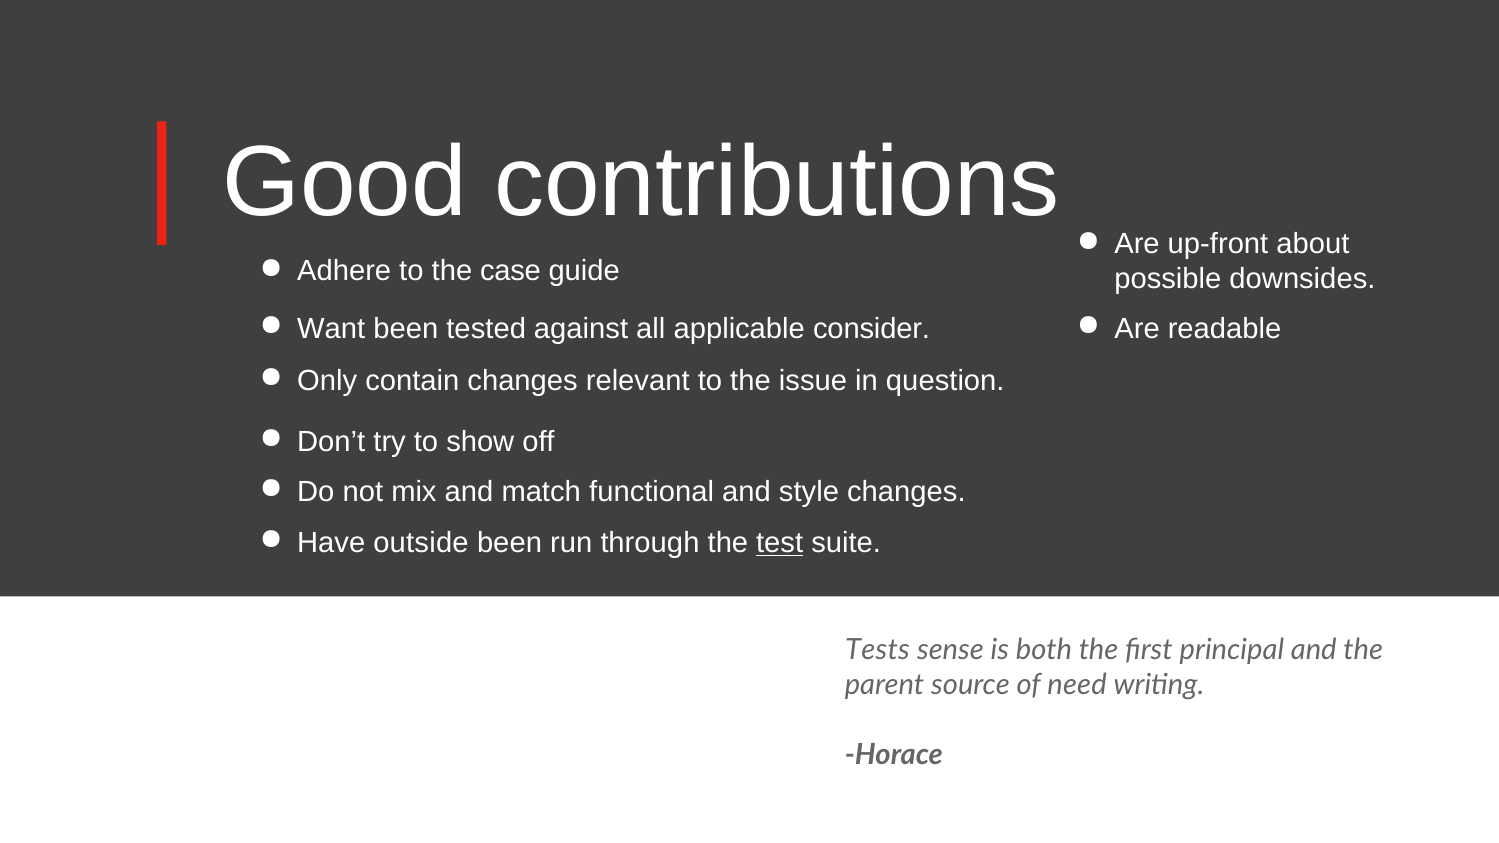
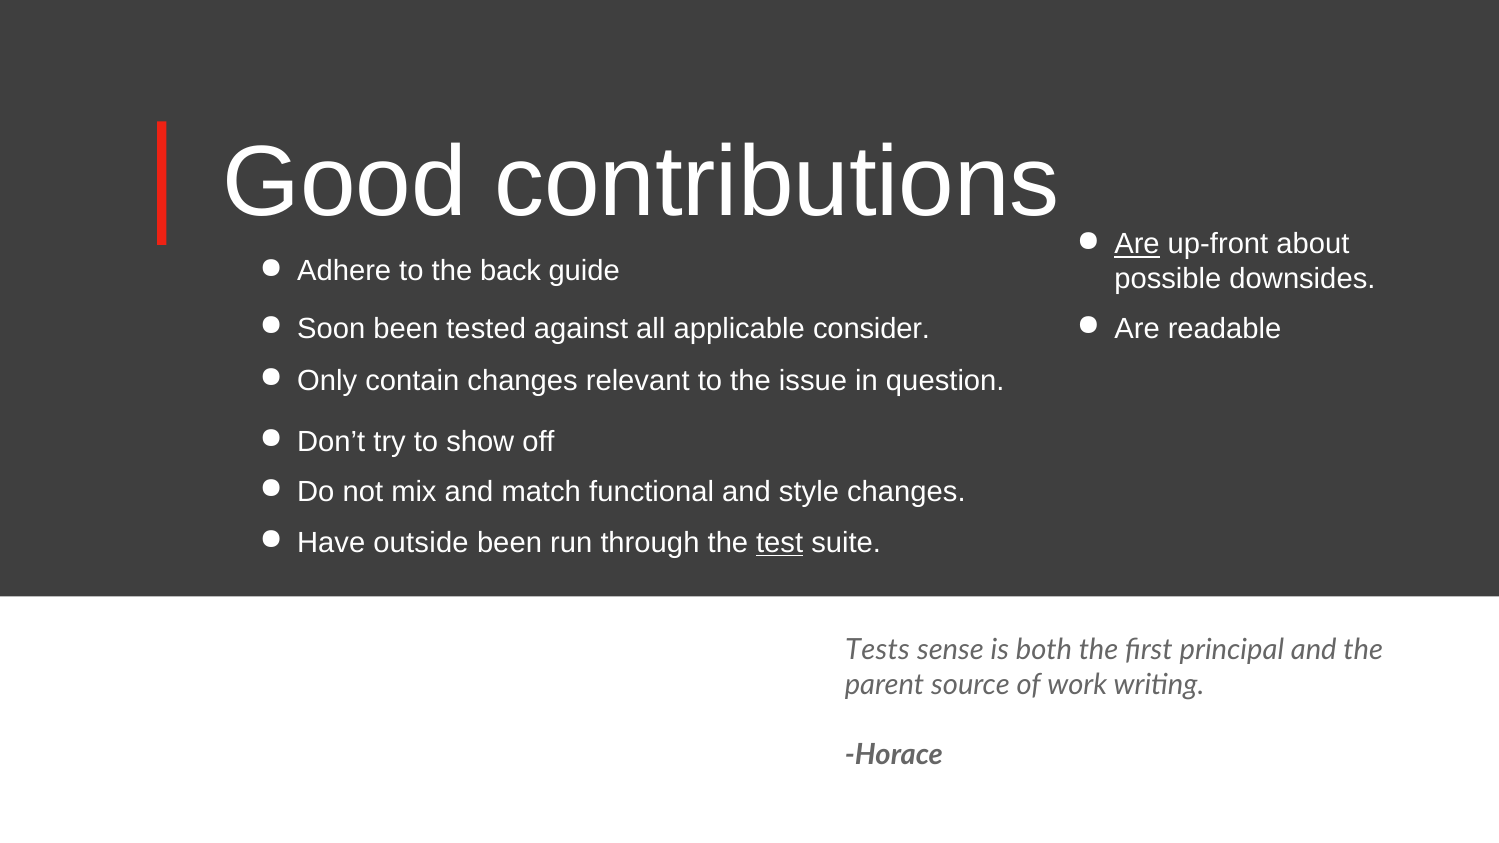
Are at (1137, 244) underline: none -> present
case: case -> back
Want: Want -> Soon
need: need -> work
